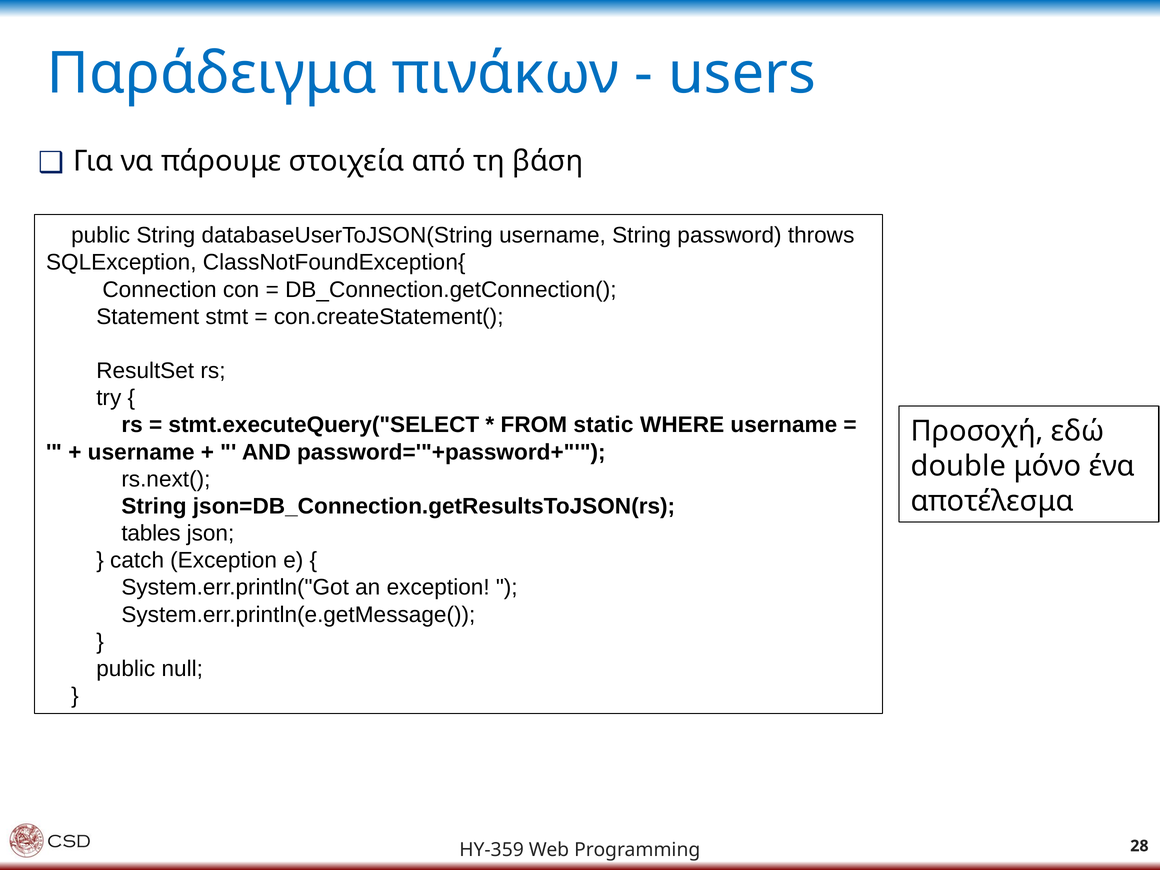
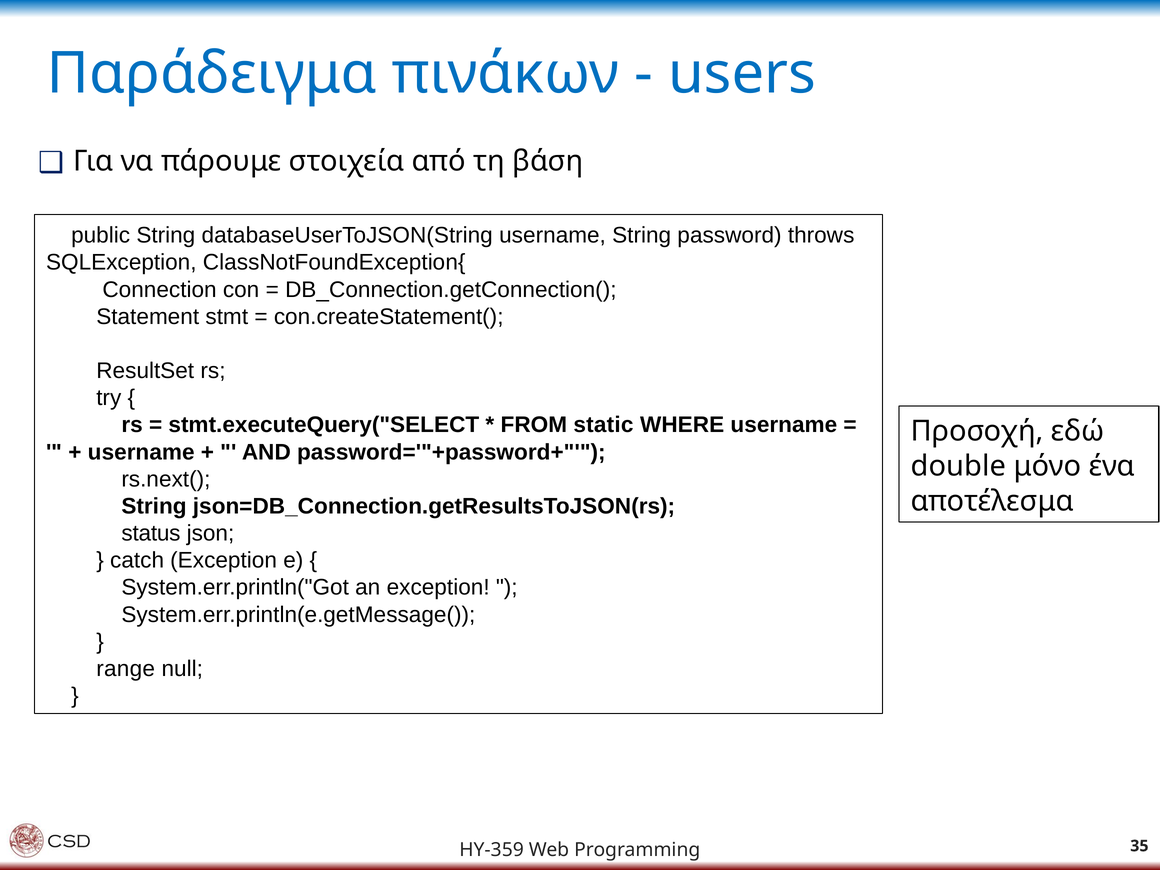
tables: tables -> status
public at (126, 669): public -> range
28: 28 -> 35
